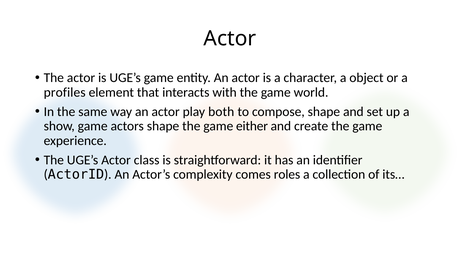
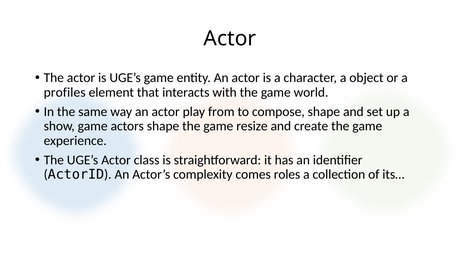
both: both -> from
either: either -> resize
